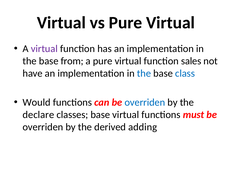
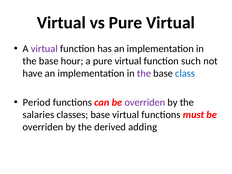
from: from -> hour
sales: sales -> such
the at (144, 73) colour: blue -> purple
Would: Would -> Period
overriden at (145, 102) colour: blue -> purple
declare: declare -> salaries
